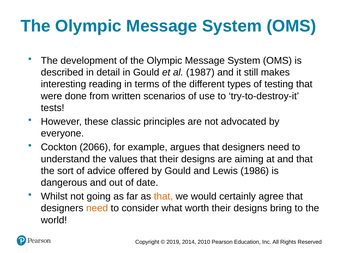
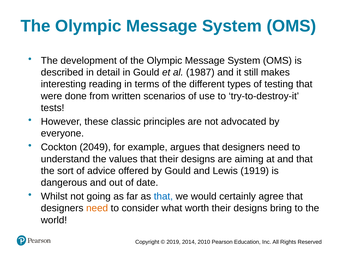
2066: 2066 -> 2049
1986: 1986 -> 1919
that at (163, 196) colour: orange -> blue
